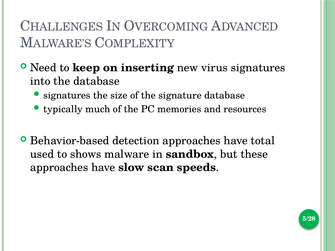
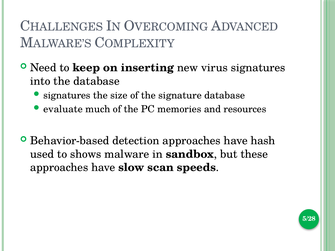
typically: typically -> evaluate
total: total -> hash
